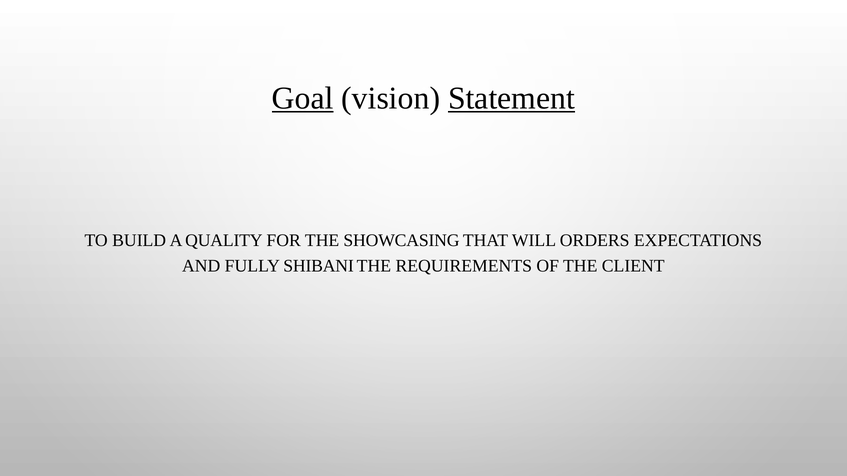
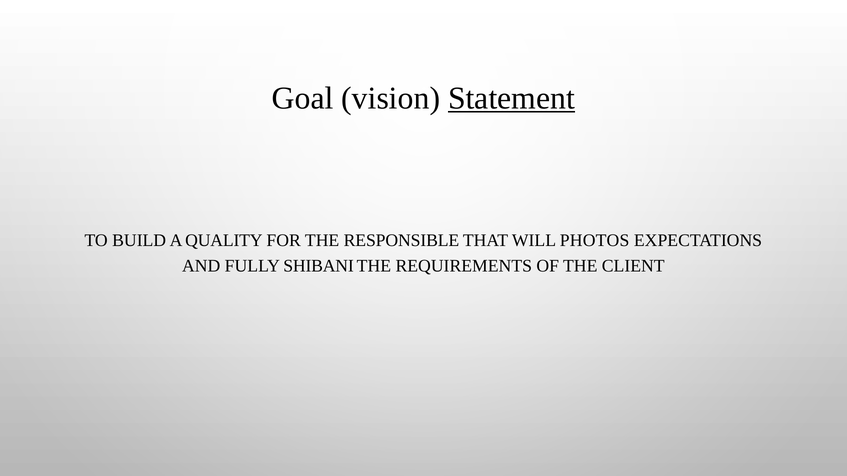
Goal underline: present -> none
SHOWCASING: SHOWCASING -> RESPONSIBLE
ORDERS: ORDERS -> PHOTOS
